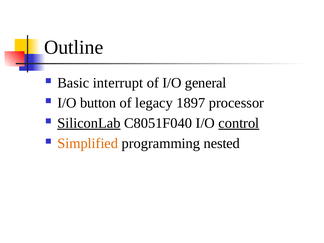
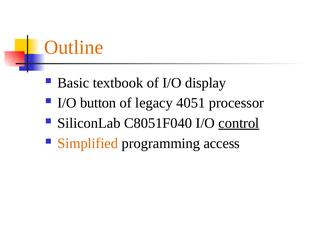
Outline colour: black -> orange
interrupt: interrupt -> textbook
general: general -> display
1897: 1897 -> 4051
SiliconLab underline: present -> none
nested: nested -> access
